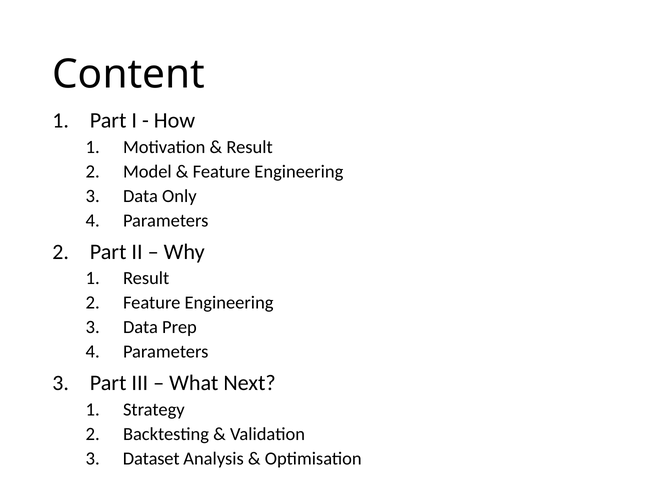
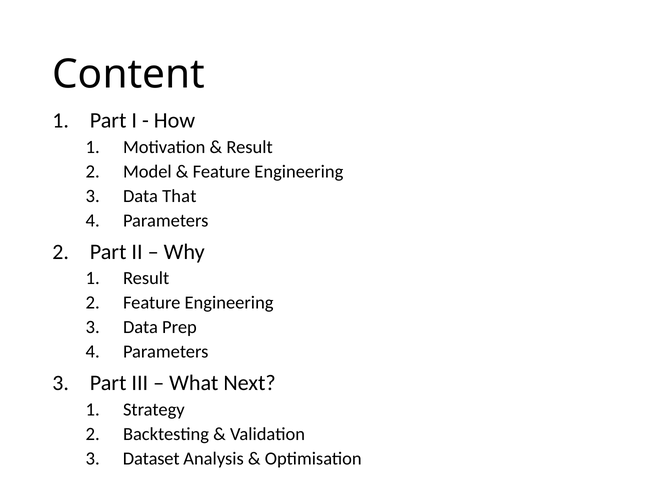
Only: Only -> That
